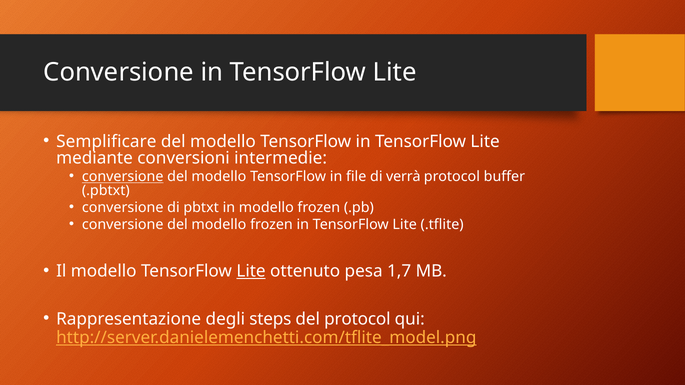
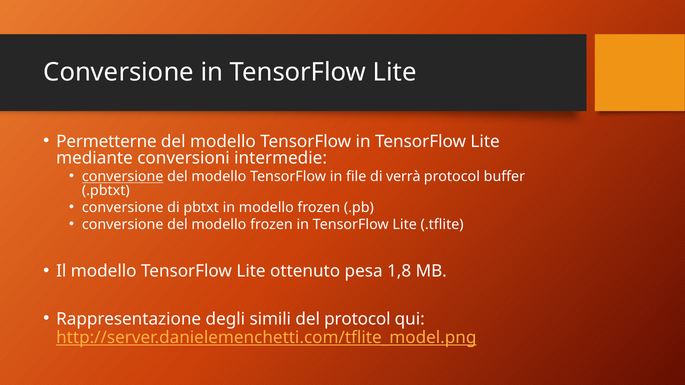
Semplificare: Semplificare -> Permetterne
Lite at (251, 271) underline: present -> none
1,7: 1,7 -> 1,8
steps: steps -> simili
